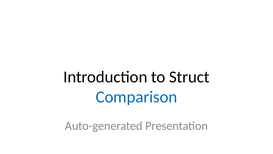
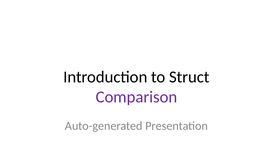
Comparison colour: blue -> purple
